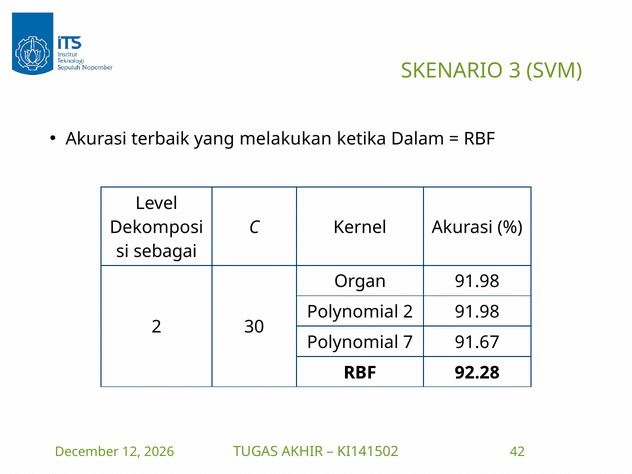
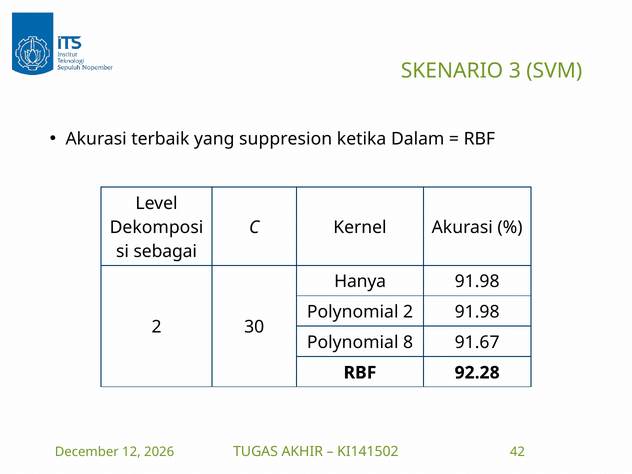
melakukan: melakukan -> suppresion
Organ: Organ -> Hanya
7: 7 -> 8
